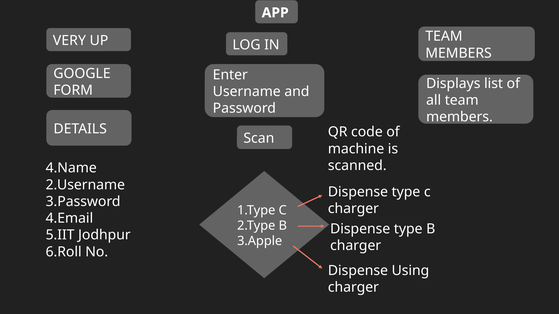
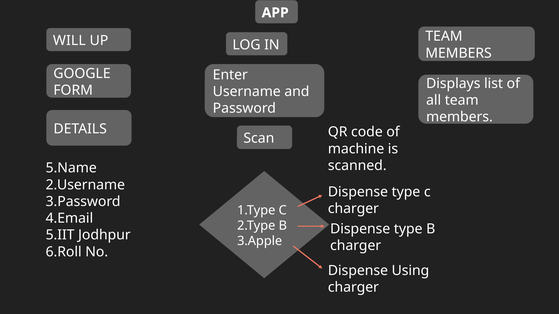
VERY: VERY -> WILL
4.Name: 4.Name -> 5.Name
